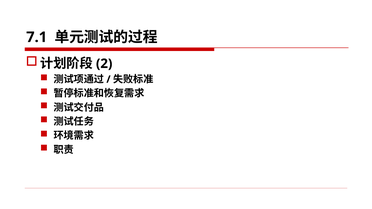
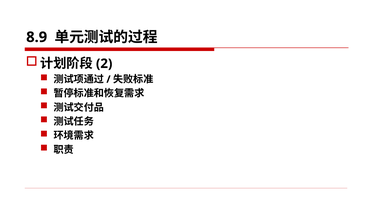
7.1: 7.1 -> 8.9
